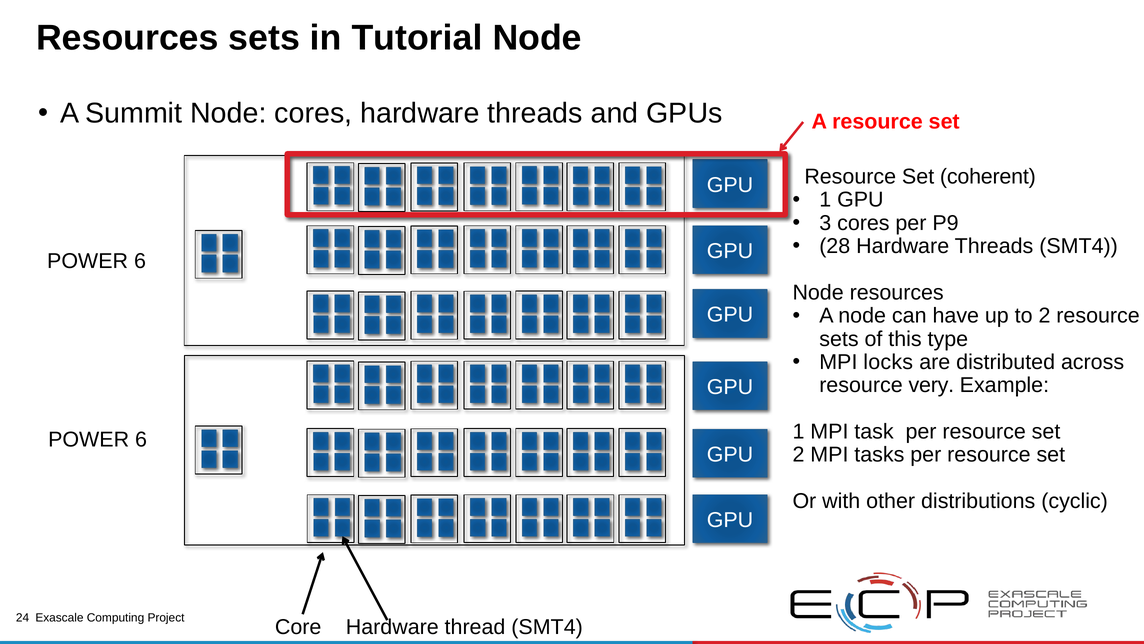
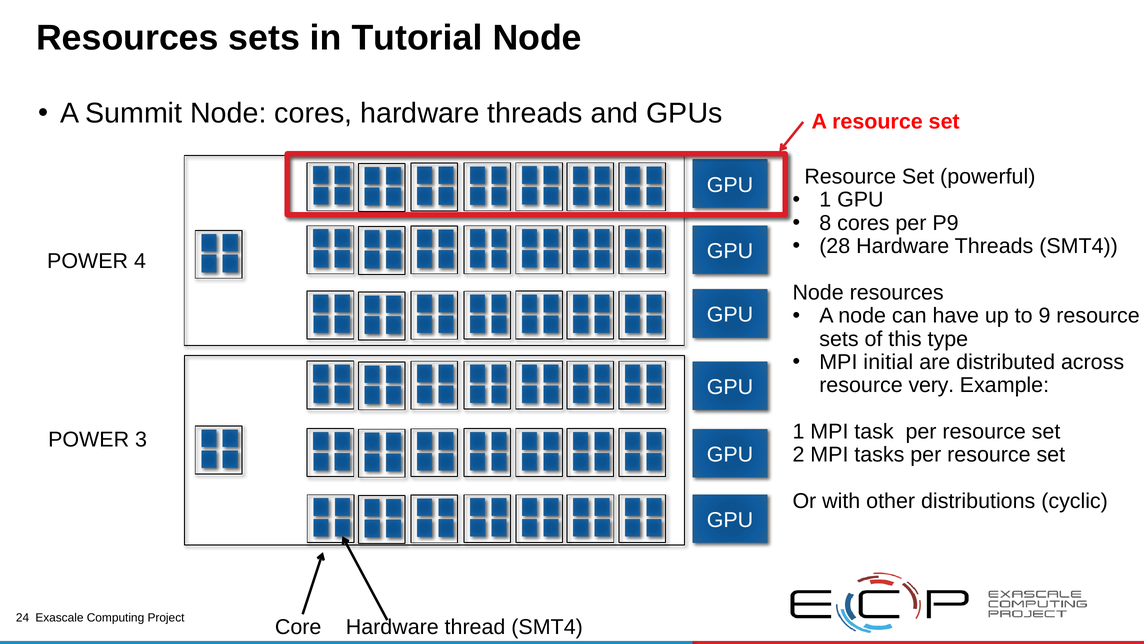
coherent: coherent -> powerful
3: 3 -> 8
6 at (140, 261): 6 -> 4
to 2: 2 -> 9
locks: locks -> initial
6 at (141, 439): 6 -> 3
